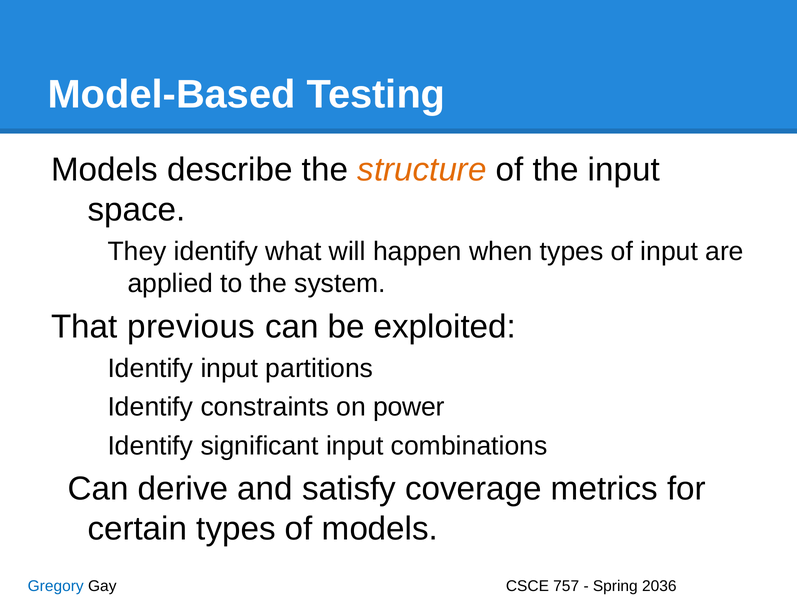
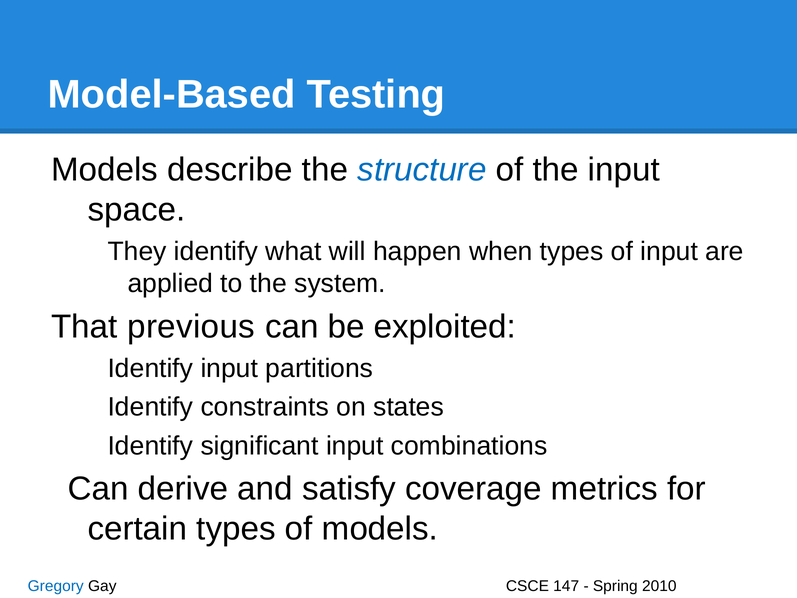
structure colour: orange -> blue
power: power -> states
757: 757 -> 147
2036: 2036 -> 2010
